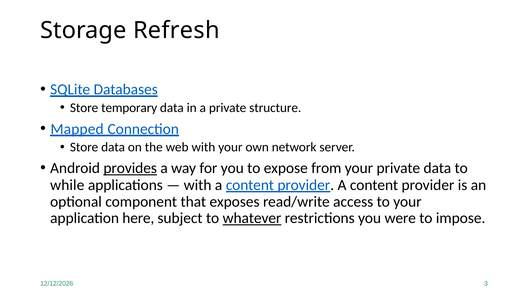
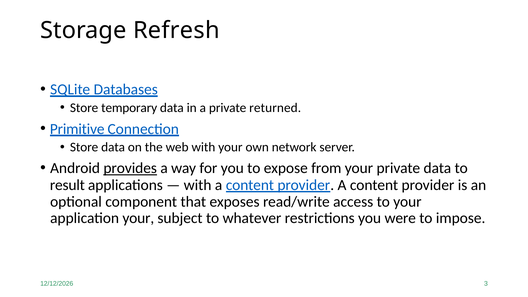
structure: structure -> returned
Mapped: Mapped -> Primitive
while: while -> result
application here: here -> your
whatever underline: present -> none
